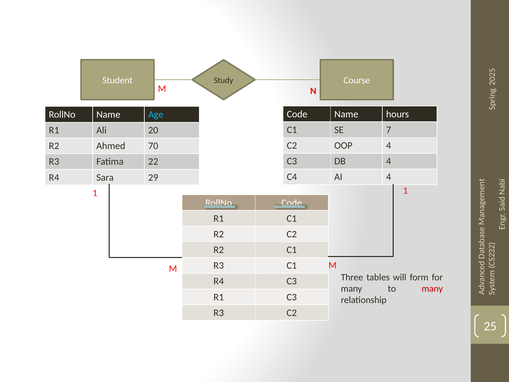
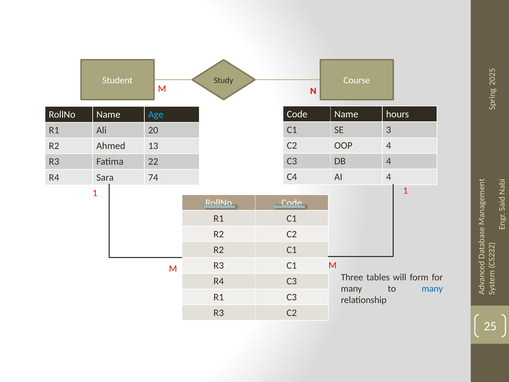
SE 7: 7 -> 3
70: 70 -> 13
29: 29 -> 74
many at (432, 289) colour: red -> blue
